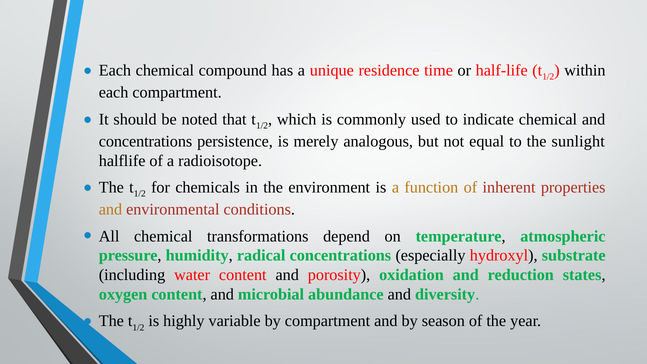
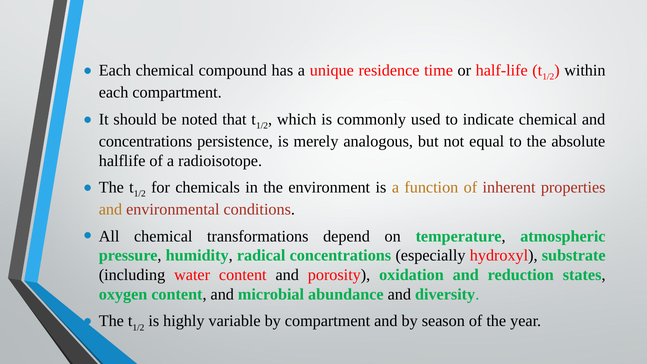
sunlight: sunlight -> absolute
